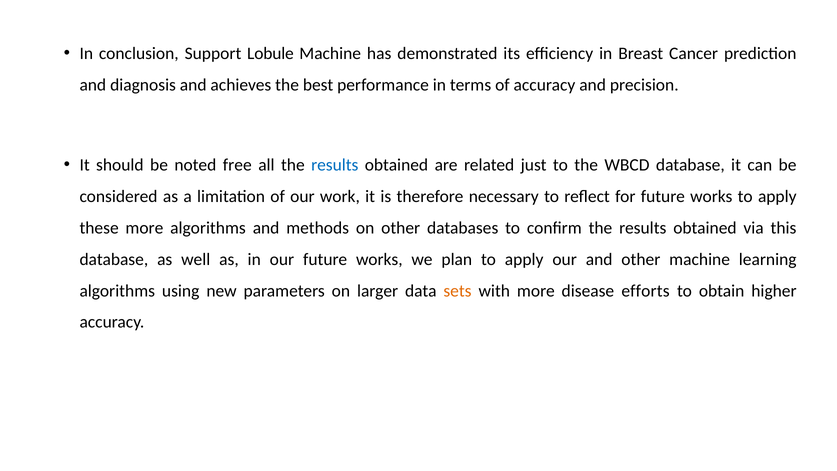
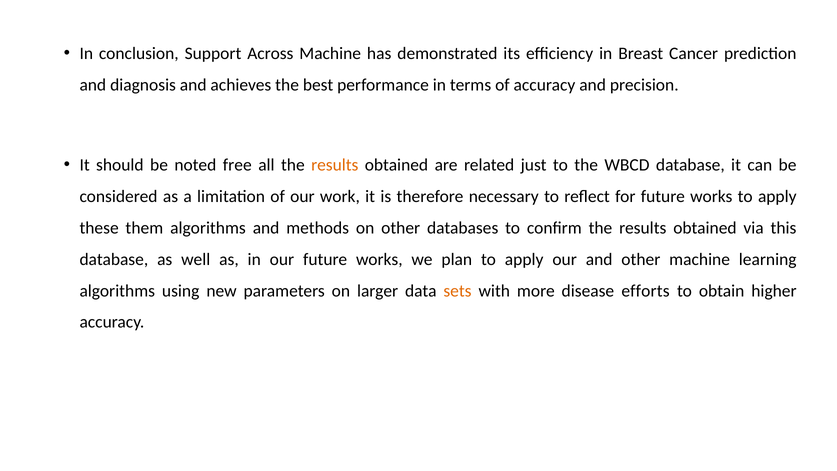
Lobule: Lobule -> Across
results at (335, 165) colour: blue -> orange
these more: more -> them
